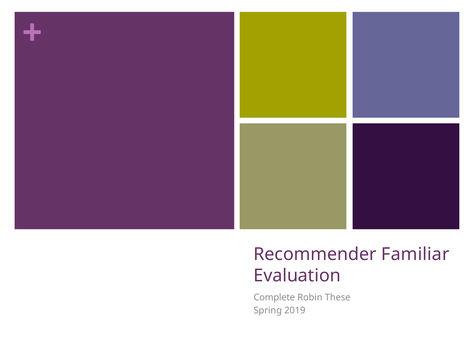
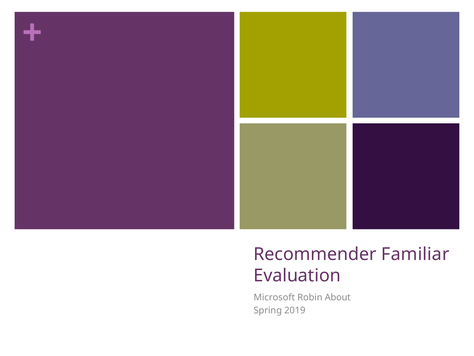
Complete: Complete -> Microsoft
These: These -> About
